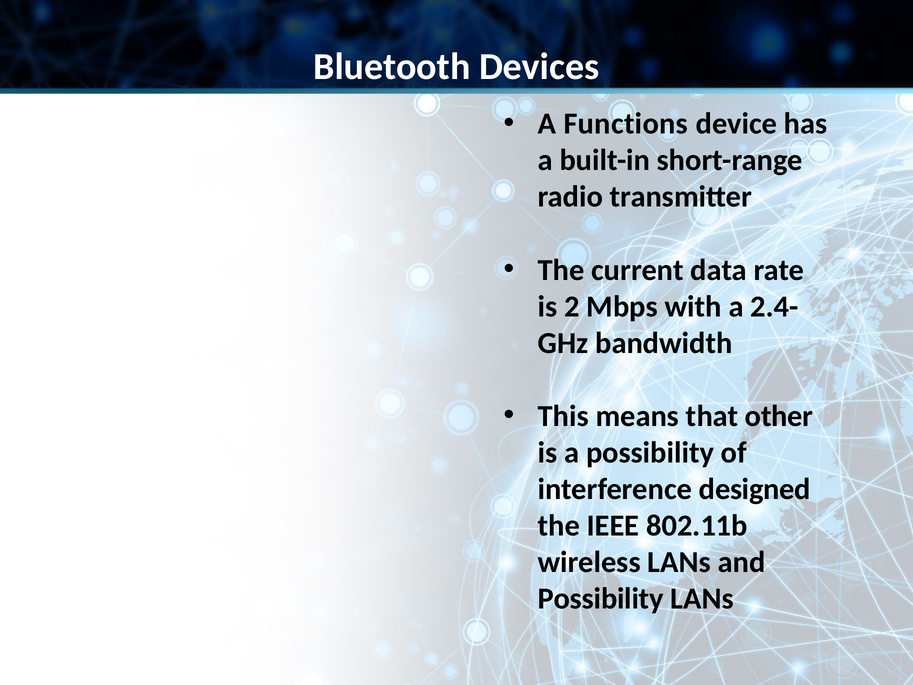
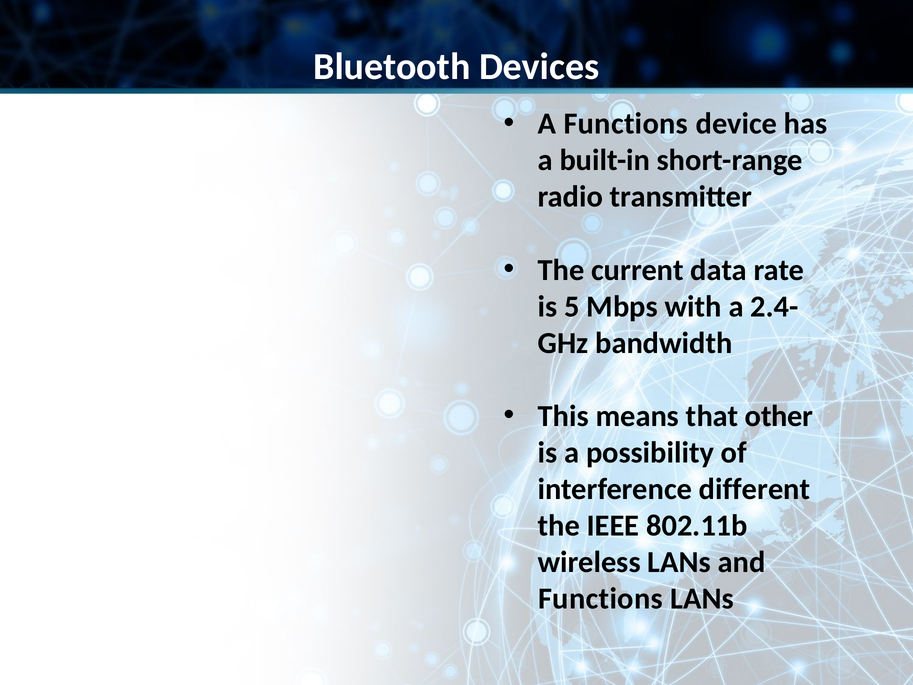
2: 2 -> 5
designed: designed -> different
Possibility at (601, 599): Possibility -> Functions
